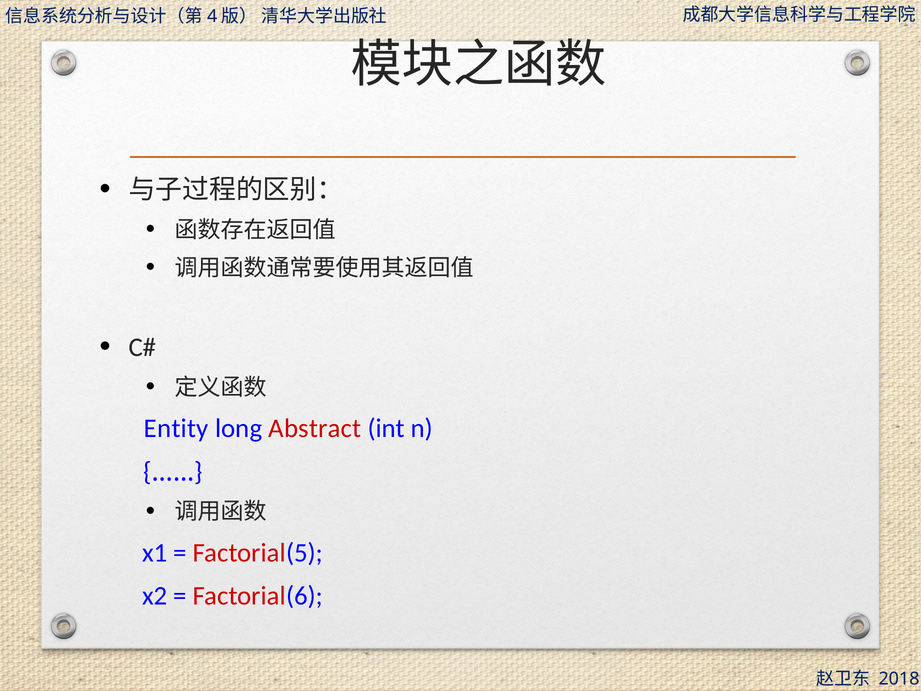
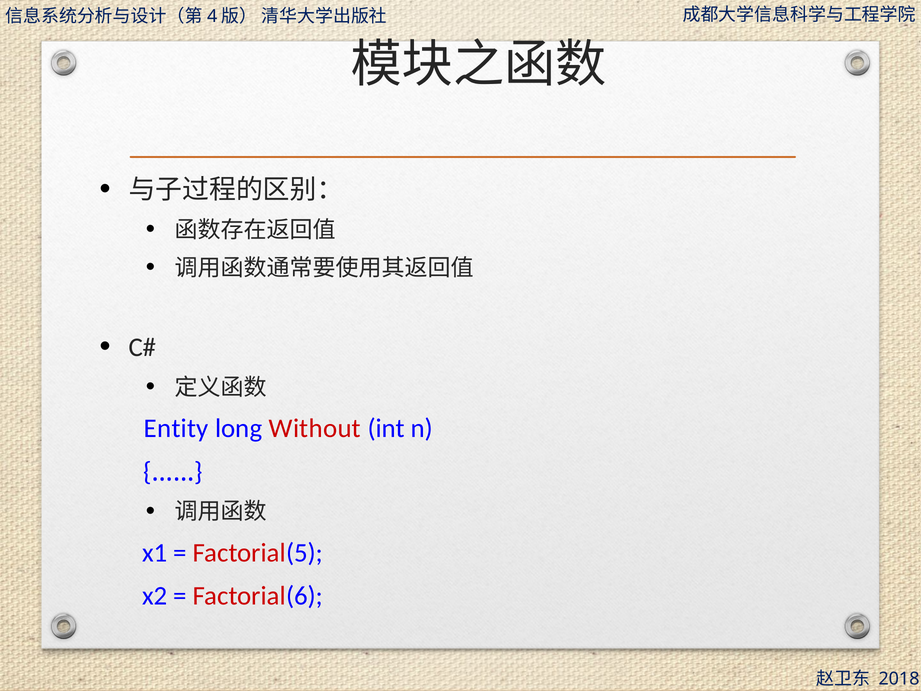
Abstract: Abstract -> Without
